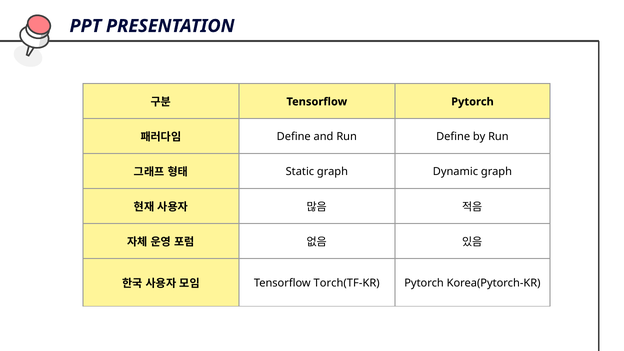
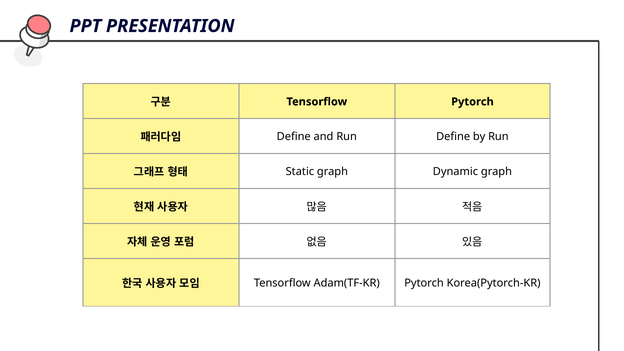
Torch(TF-KR: Torch(TF-KR -> Adam(TF-KR
